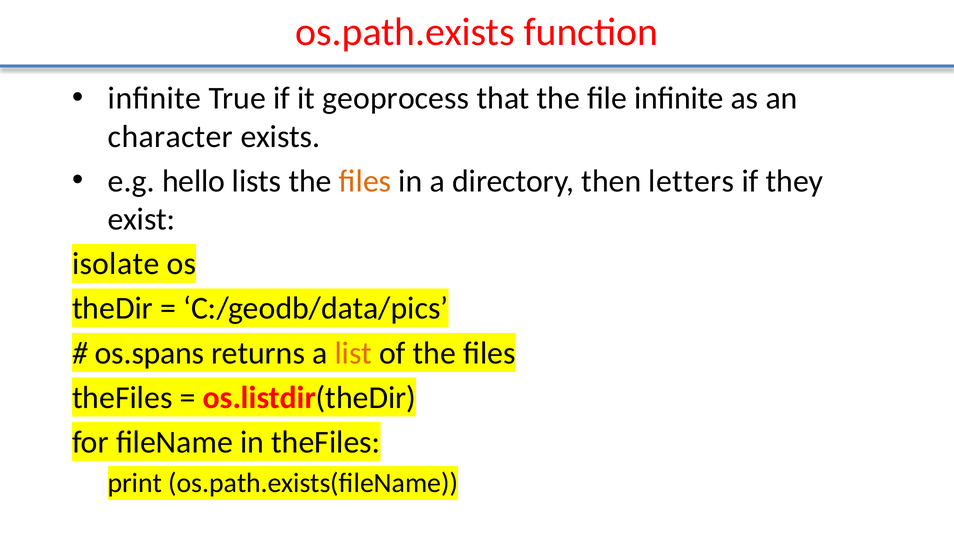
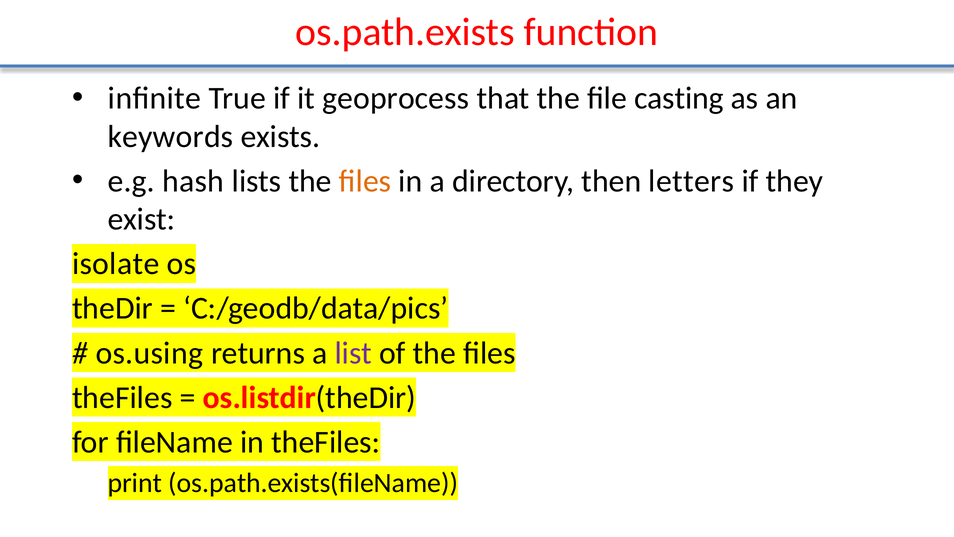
ﬁle inﬁnite: inﬁnite -> casting
character: character -> keywords
hello: hello -> hash
os.spans: os.spans -> os.using
list colour: orange -> purple
